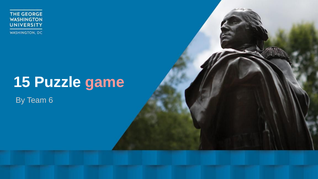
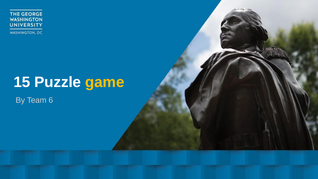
game colour: pink -> yellow
